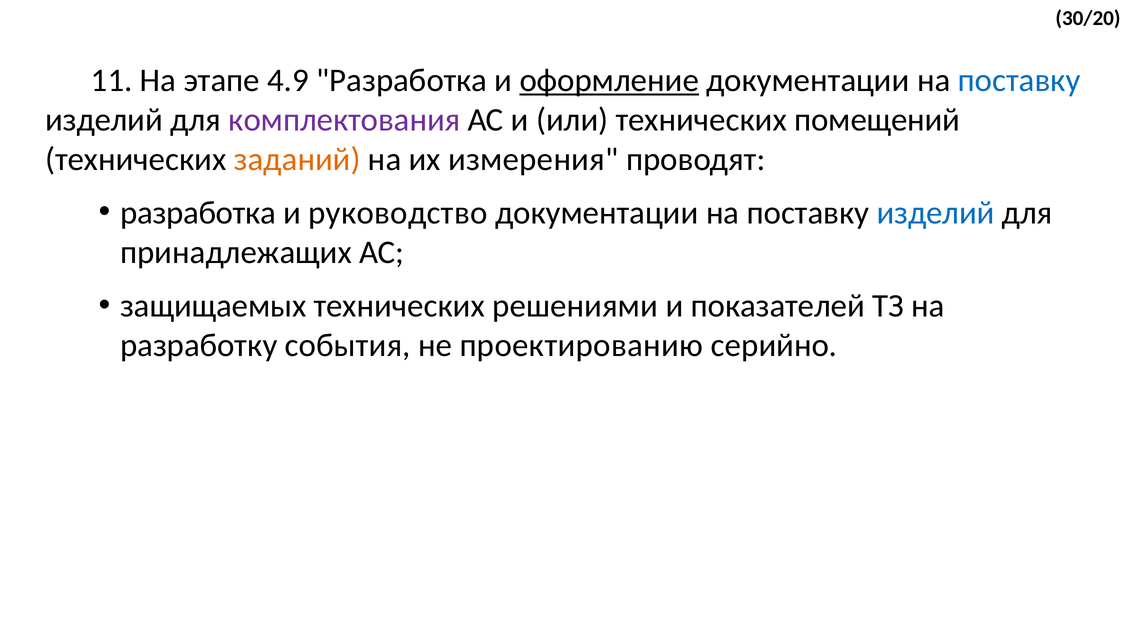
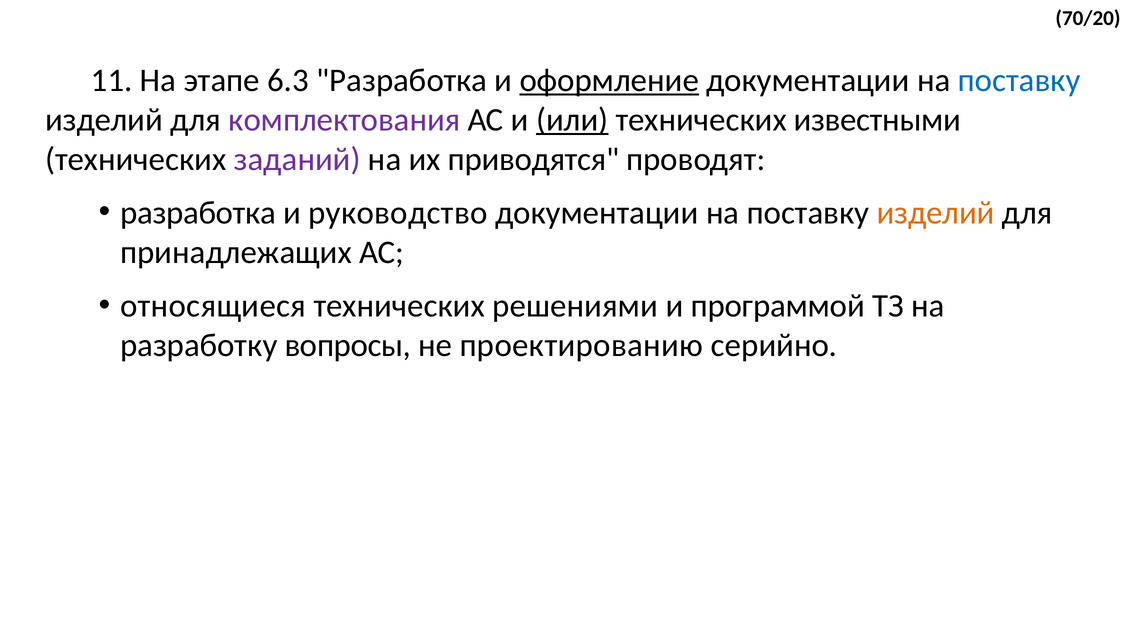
30/20: 30/20 -> 70/20
4.9: 4.9 -> 6.3
или underline: none -> present
помещений: помещений -> известными
заданий colour: orange -> purple
измерения: измерения -> приводятся
изделий at (936, 213) colour: blue -> orange
защищаемых: защищаемых -> относящиеся
показателей: показателей -> программой
события: события -> вопросы
